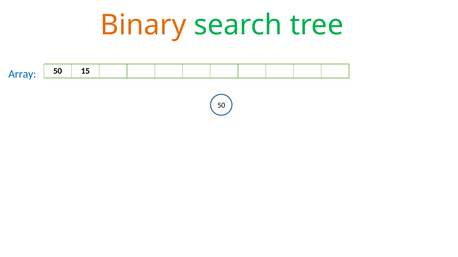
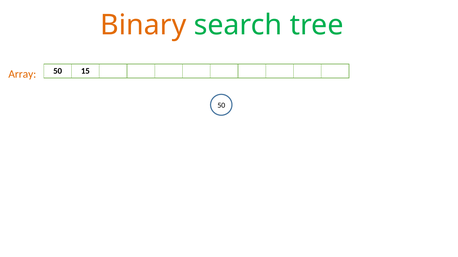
Array colour: blue -> orange
